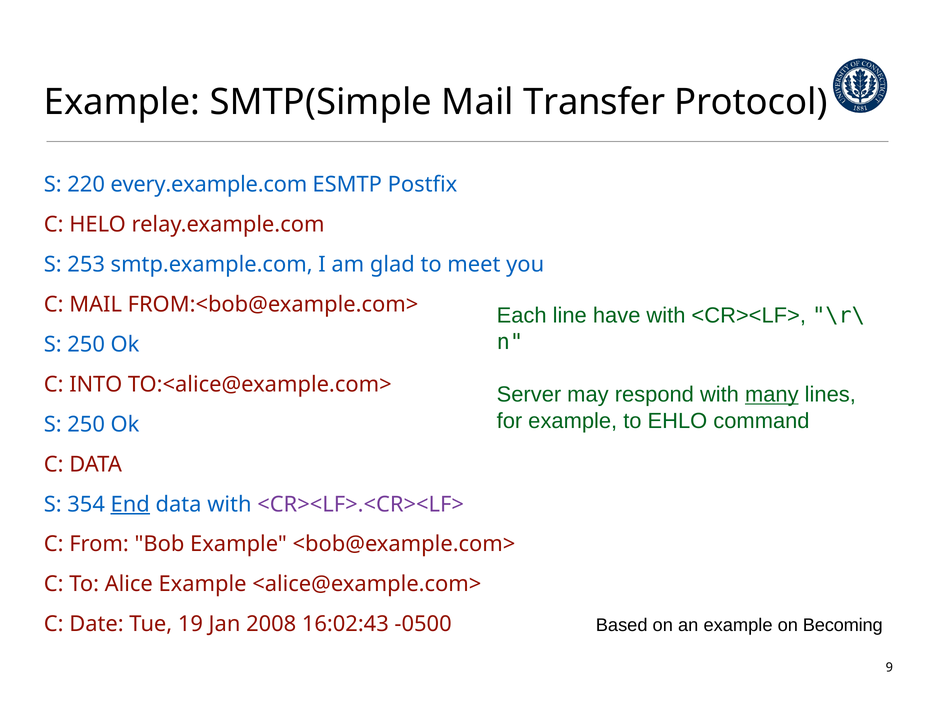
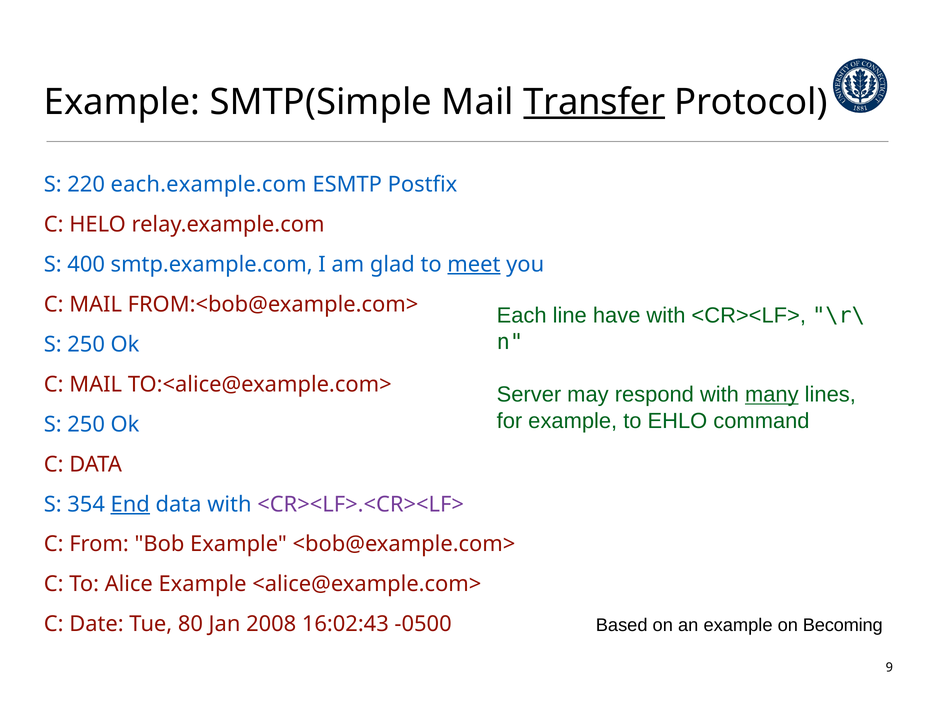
Transfer underline: none -> present
every.example.com: every.example.com -> each.example.com
253: 253 -> 400
meet underline: none -> present
INTO at (96, 384): INTO -> MAIL
19: 19 -> 80
